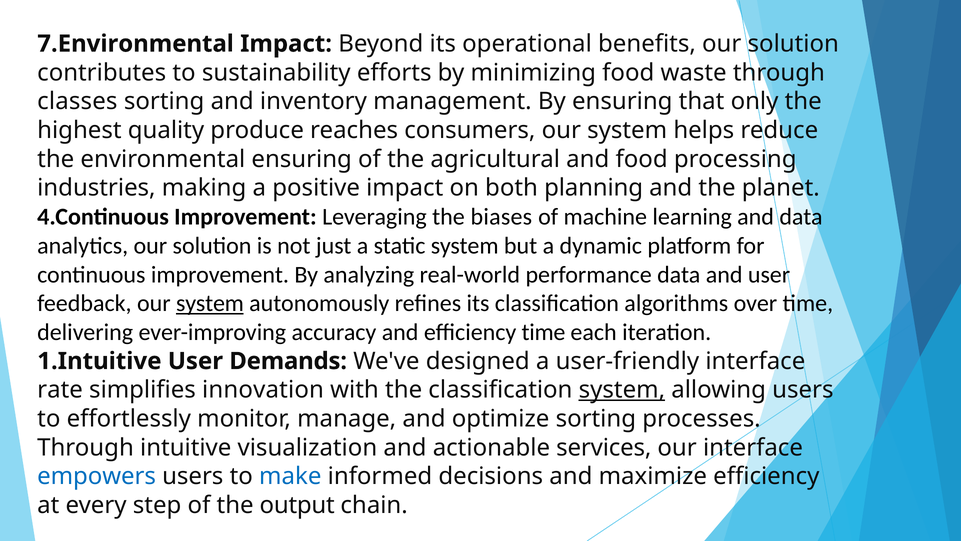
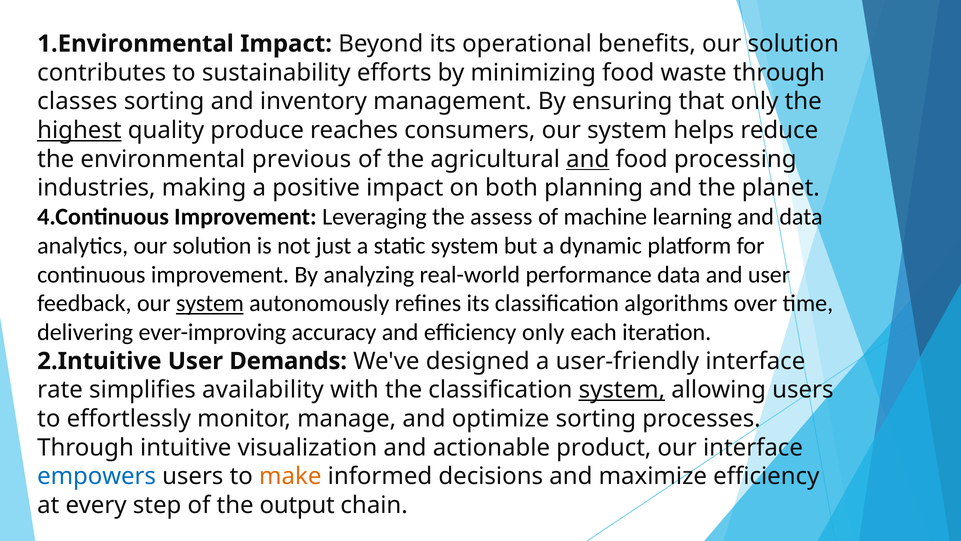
7.Environmental: 7.Environmental -> 1.Environmental
highest underline: none -> present
environmental ensuring: ensuring -> previous
and at (588, 159) underline: none -> present
biases: biases -> assess
efficiency time: time -> only
1.Intuitive: 1.Intuitive -> 2.Intuitive
innovation: innovation -> availability
services: services -> product
make colour: blue -> orange
